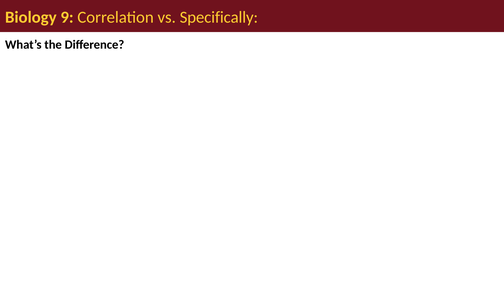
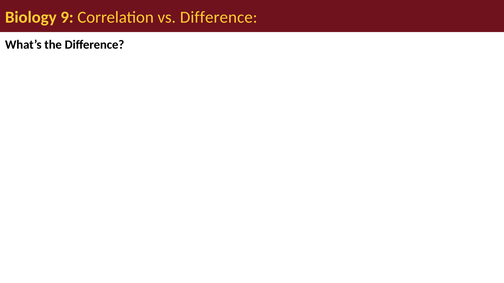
vs Specifically: Specifically -> Difference
